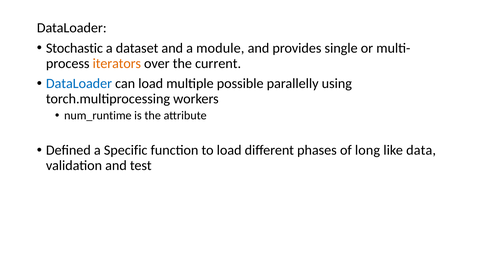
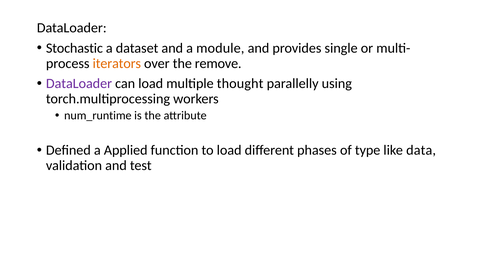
current: current -> remove
DataLoader at (79, 84) colour: blue -> purple
possible: possible -> thought
Specific: Specific -> Applied
long: long -> type
